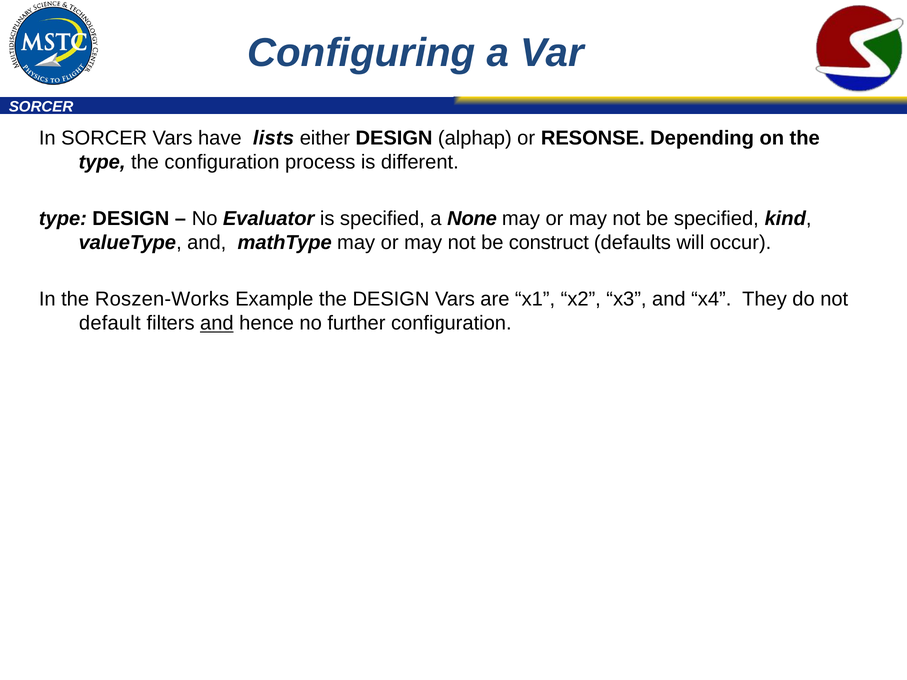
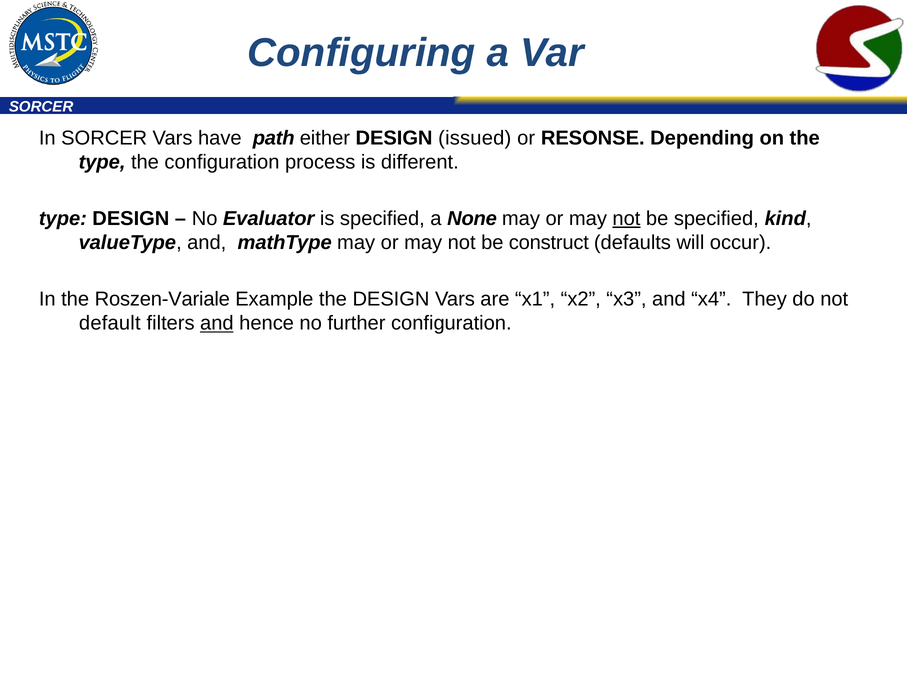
lists: lists -> path
alphap: alphap -> issued
not at (626, 219) underline: none -> present
Roszen-Works: Roszen-Works -> Roszen-Variale
